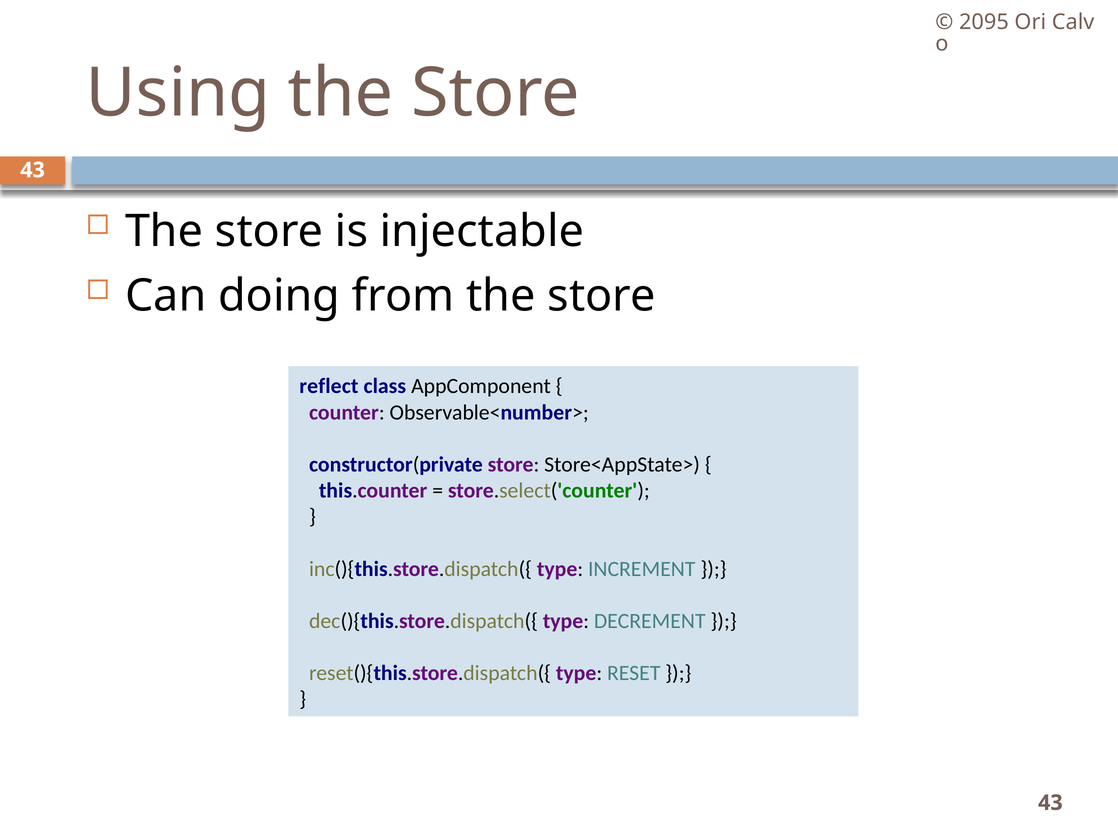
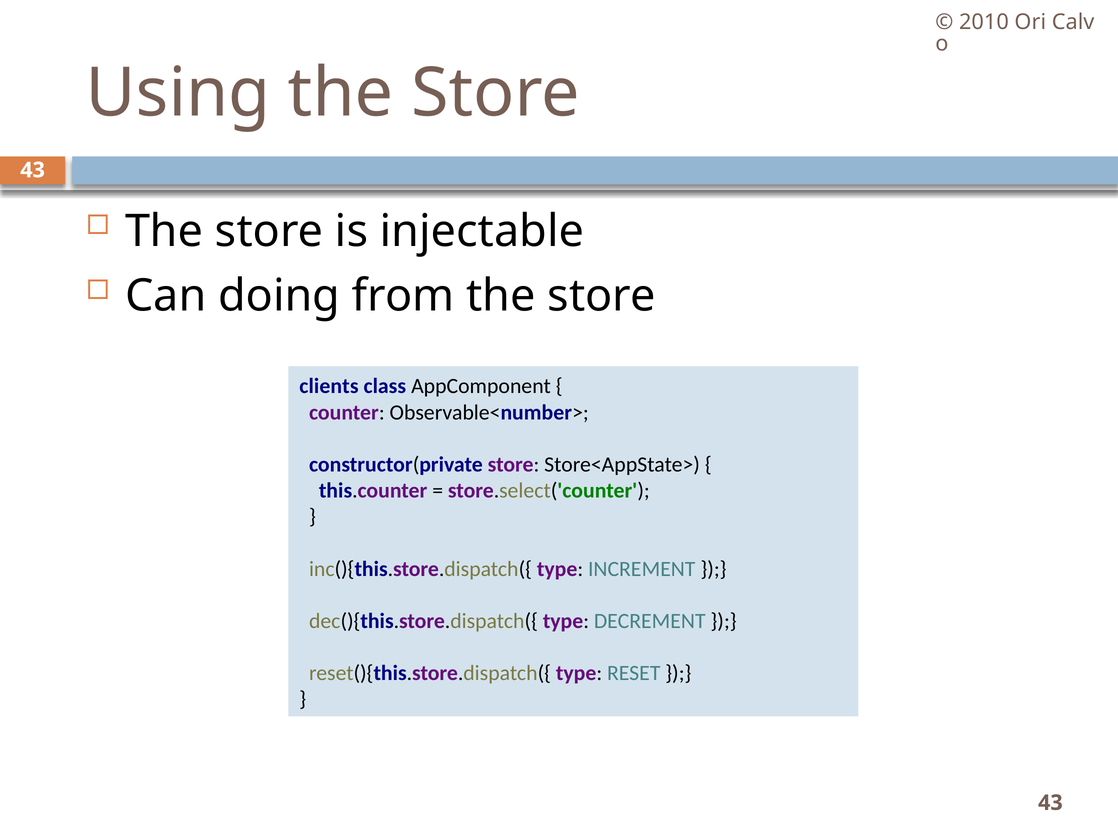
2095: 2095 -> 2010
reflect: reflect -> clients
